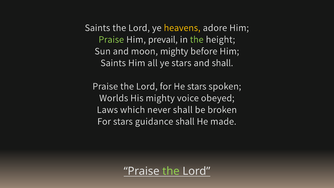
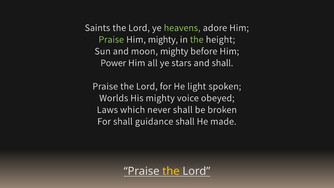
heavens colour: yellow -> light green
Him prevail: prevail -> mighty
Saints at (113, 63): Saints -> Power
He stars: stars -> light
For stars: stars -> shall
the at (171, 171) colour: light green -> yellow
